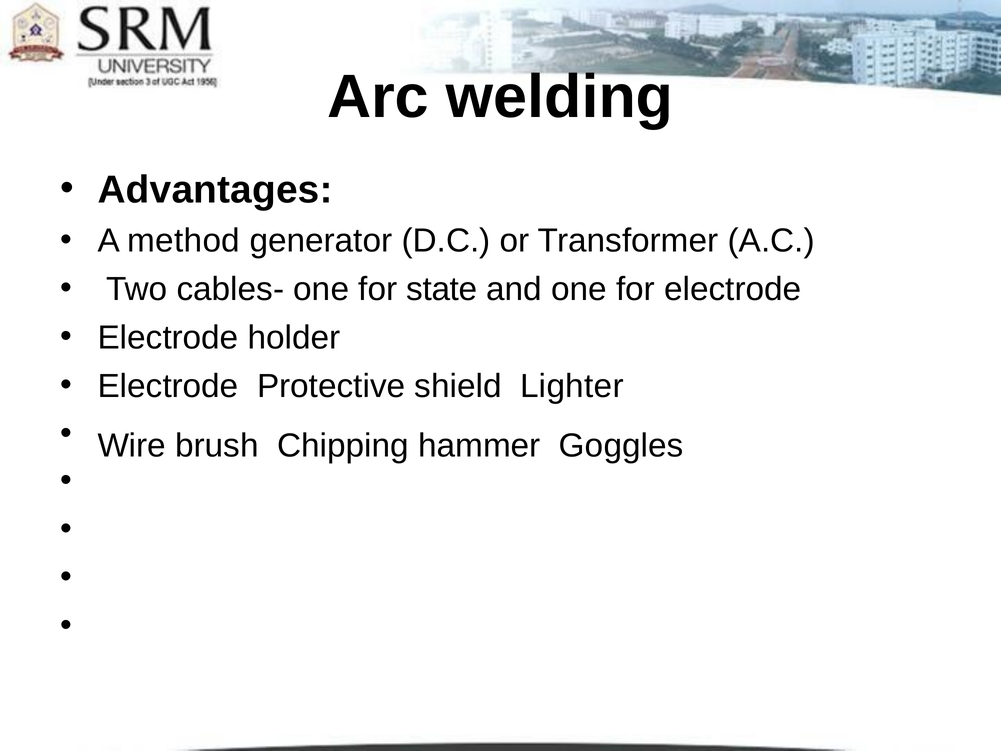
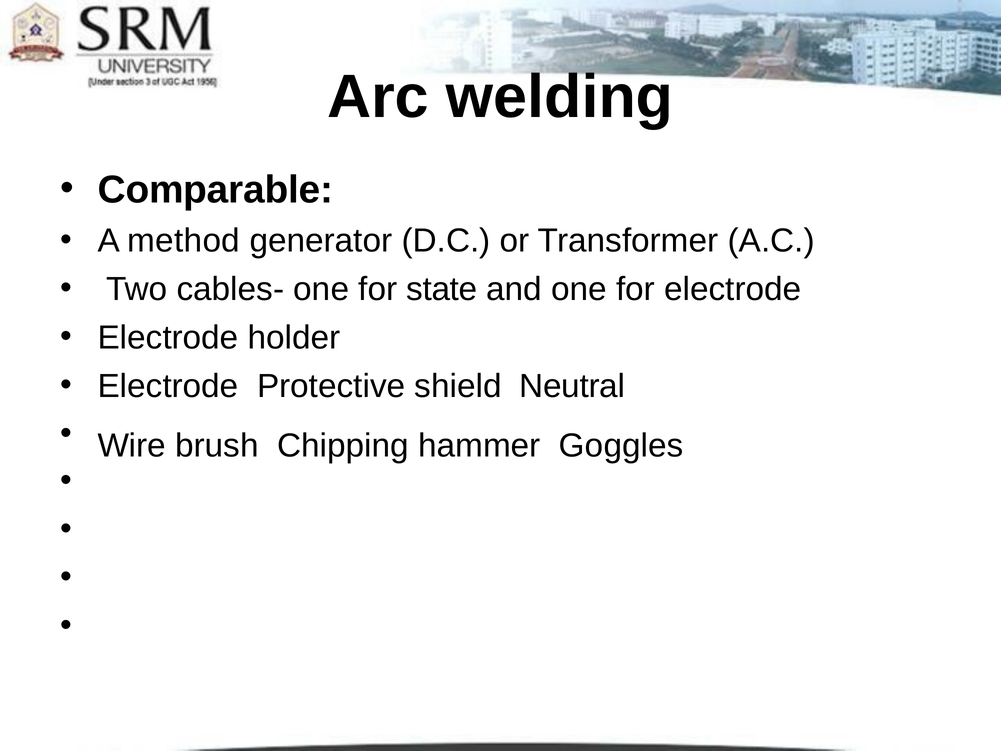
Advantages: Advantages -> Comparable
Lighter: Lighter -> Neutral
